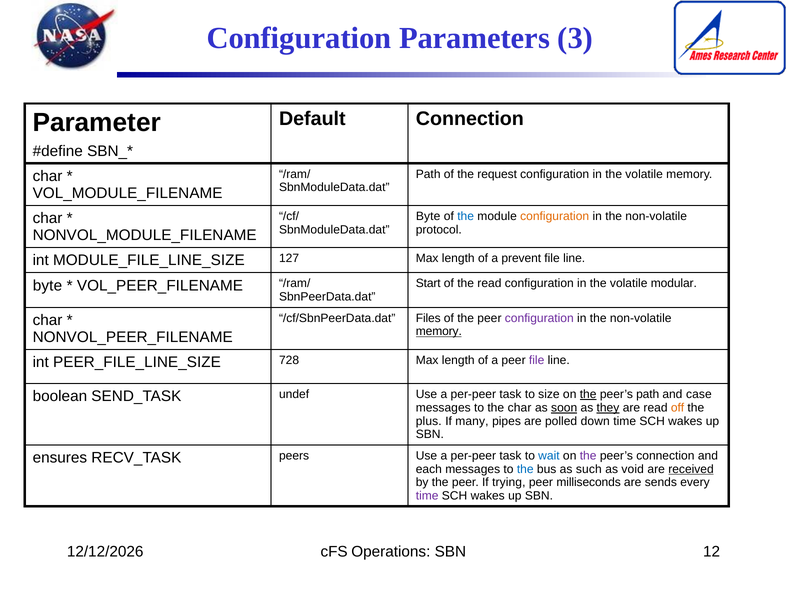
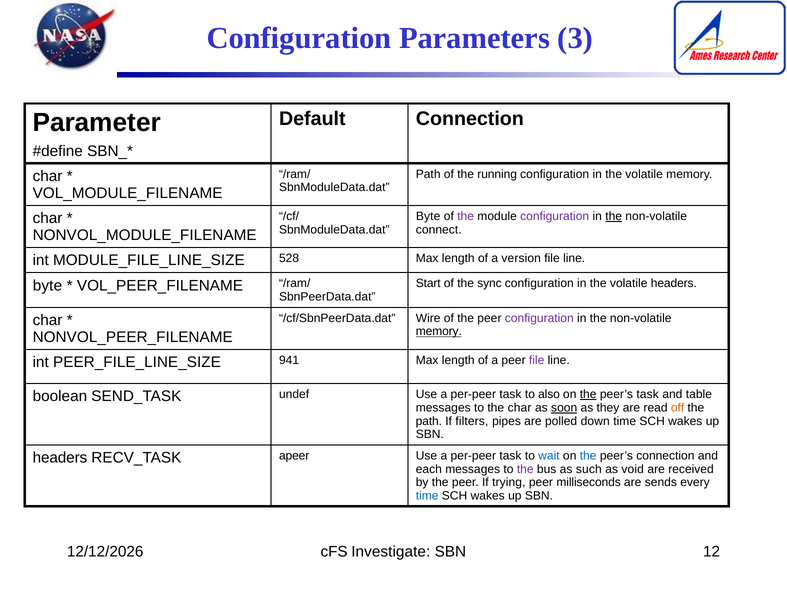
request: request -> running
the at (466, 216) colour: blue -> purple
configuration at (555, 216) colour: orange -> purple
the at (614, 216) underline: none -> present
protocol: protocol -> connect
127: 127 -> 528
prevent: prevent -> version
the read: read -> sync
volatile modular: modular -> headers
Files: Files -> Wire
728: 728 -> 941
size: size -> also
peer’s path: path -> task
case: case -> table
they underline: present -> none
plus at (429, 421): plus -> path
many: many -> filters
ensures at (60, 458): ensures -> headers
peers: peers -> apeer
the at (588, 456) colour: purple -> blue
the at (525, 469) colour: blue -> purple
received underline: present -> none
time at (427, 496) colour: purple -> blue
Operations: Operations -> Investigate
